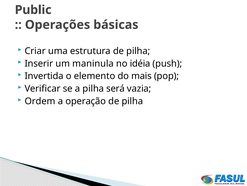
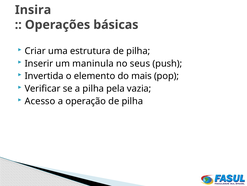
Public: Public -> Insira
idéia: idéia -> seus
será: será -> pela
Ordem: Ordem -> Acesso
